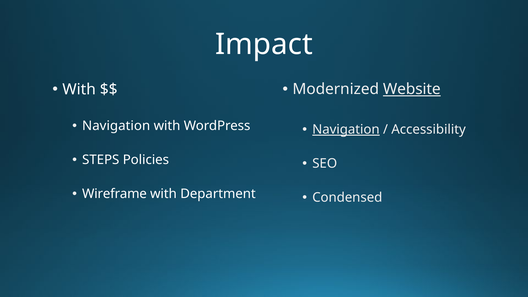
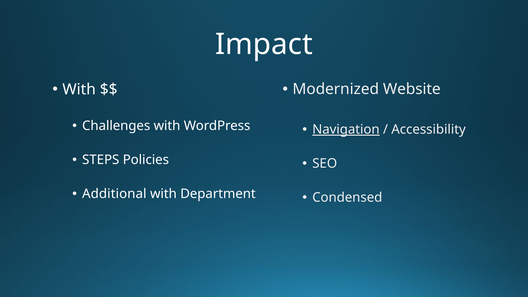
Website underline: present -> none
Navigation at (116, 126): Navigation -> Challenges
Wireframe: Wireframe -> Additional
